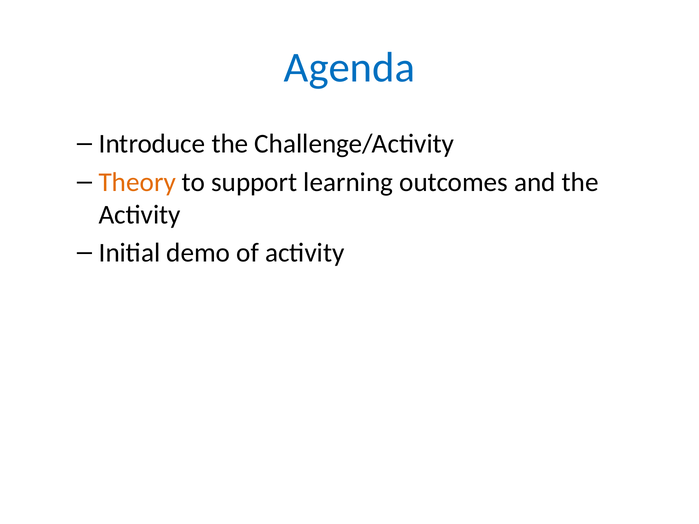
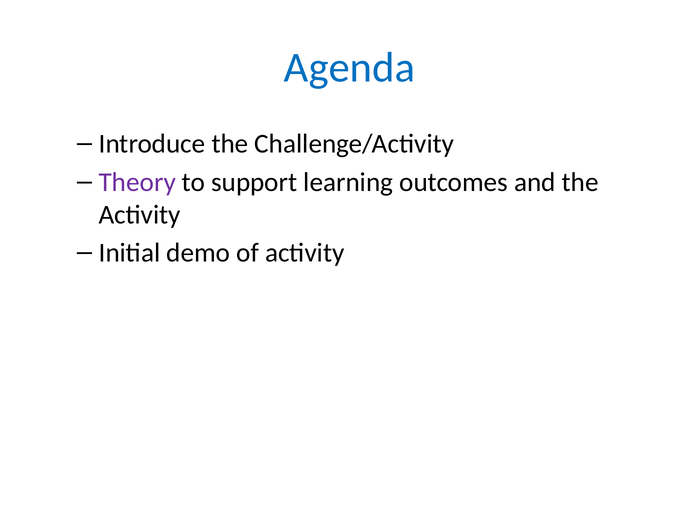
Theory colour: orange -> purple
